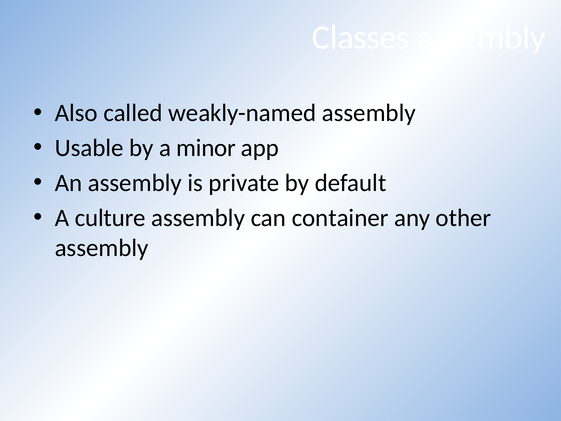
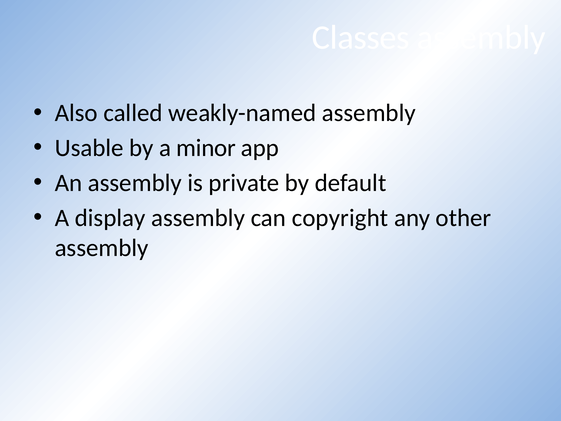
culture: culture -> display
container: container -> copyright
